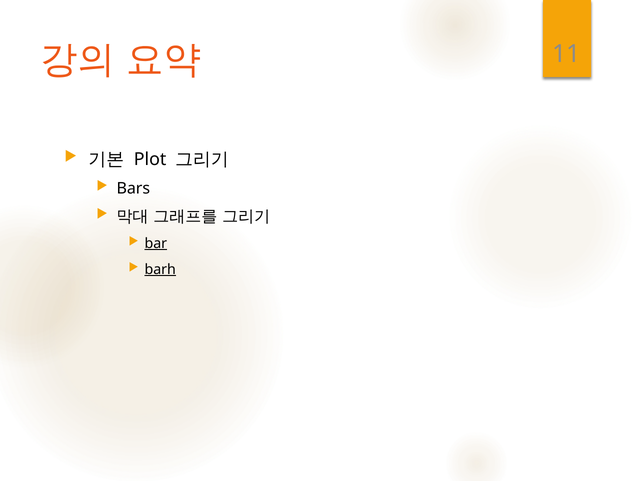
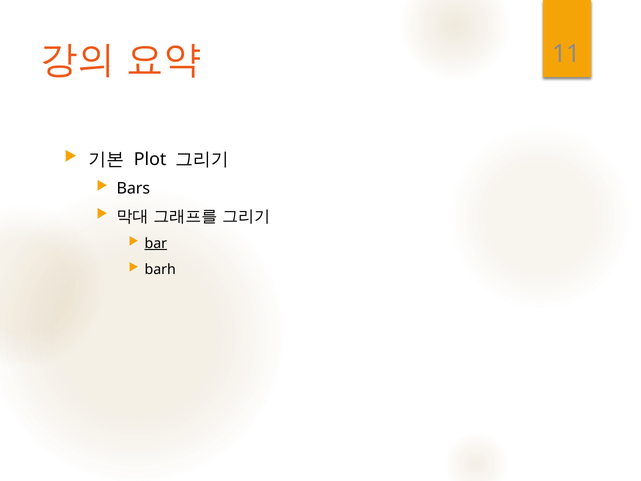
barh underline: present -> none
